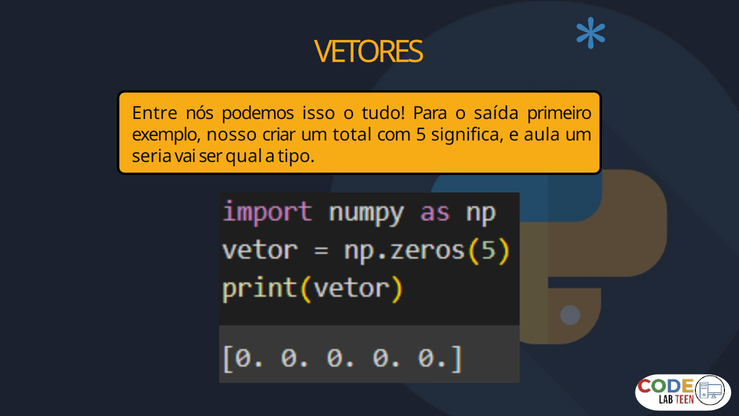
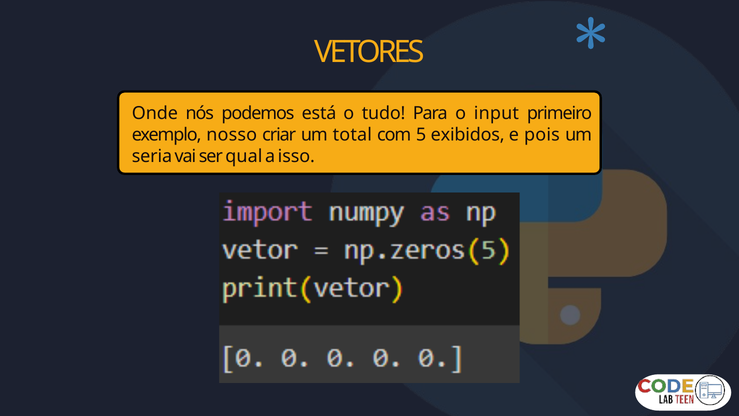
Entre: Entre -> Onde
isso: isso -> está
saída: saída -> input
significa: significa -> exibidos
aula: aula -> pois
tipo: tipo -> isso
